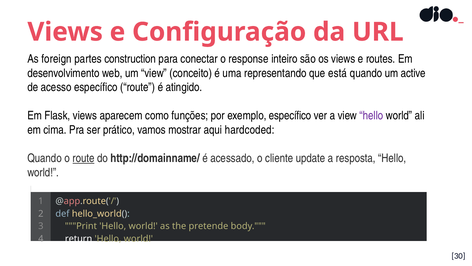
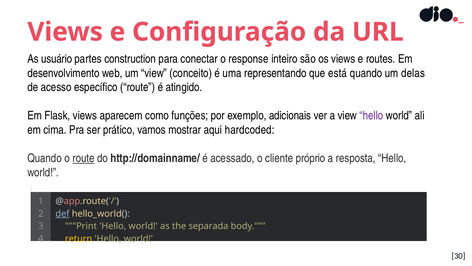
foreign: foreign -> usuário
active: active -> delas
exemplo específico: específico -> adicionais
update: update -> próprio
def underline: none -> present
pretende: pretende -> separada
return colour: white -> yellow
